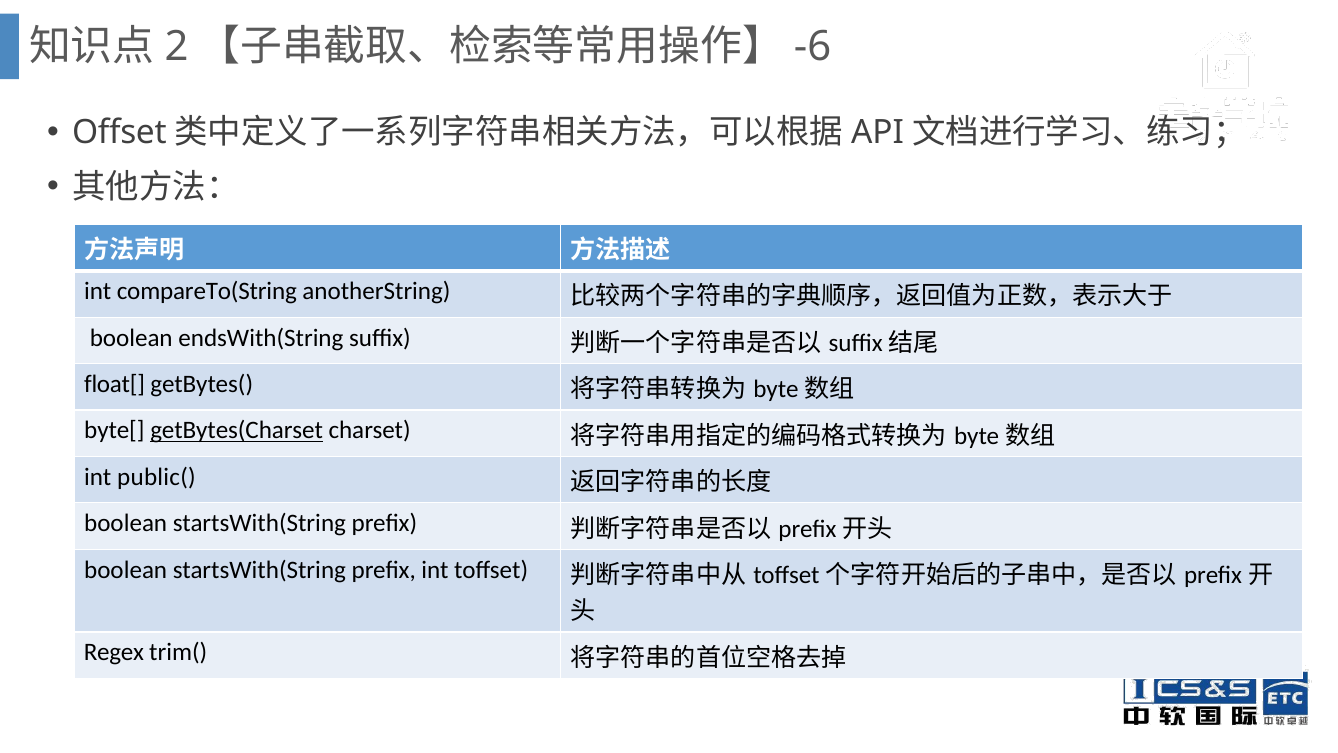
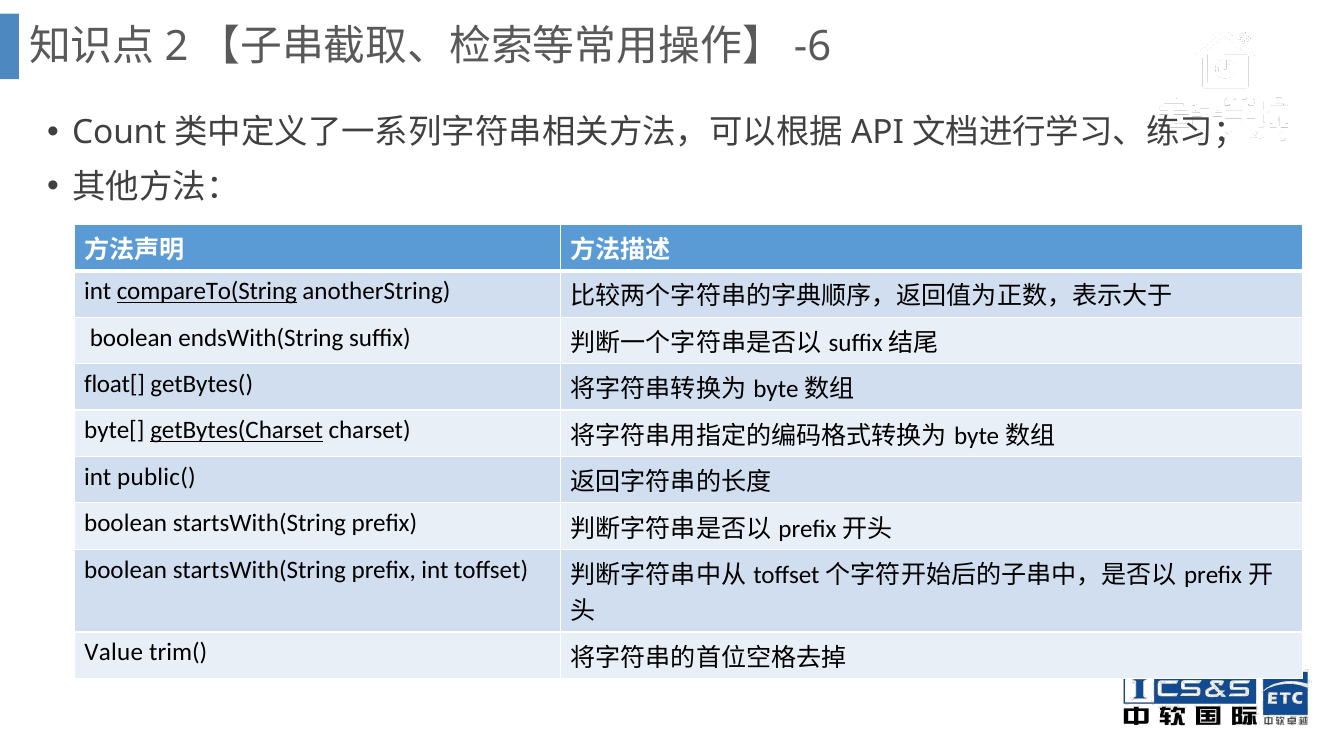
Offset: Offset -> Count
compareTo(String underline: none -> present
Regex: Regex -> Value
